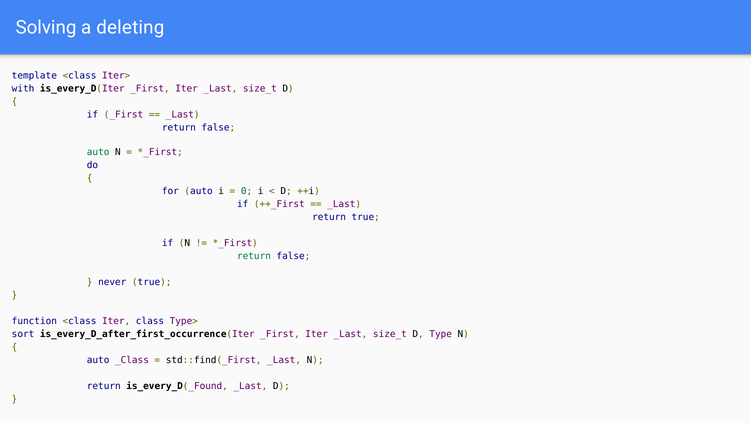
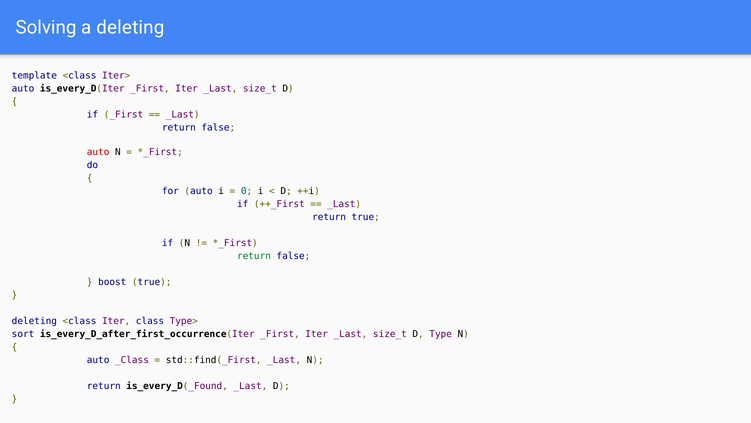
with at (23, 89): with -> auto
auto at (98, 152) colour: green -> red
never: never -> boost
function at (34, 321): function -> deleting
